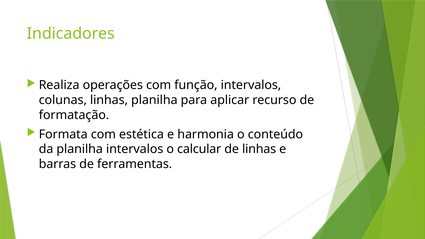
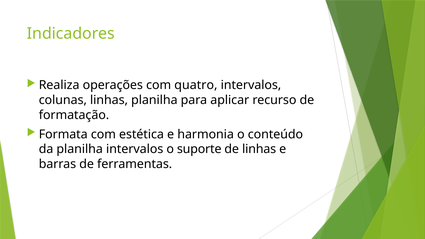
função: função -> quatro
calcular: calcular -> suporte
